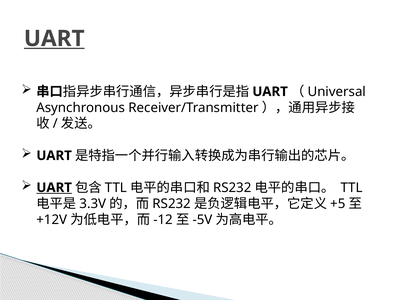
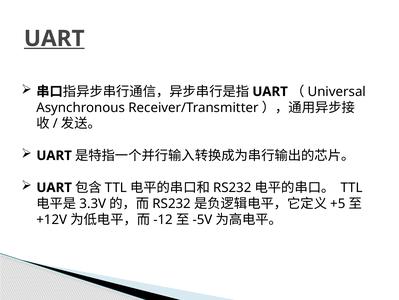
UART at (54, 187) underline: present -> none
